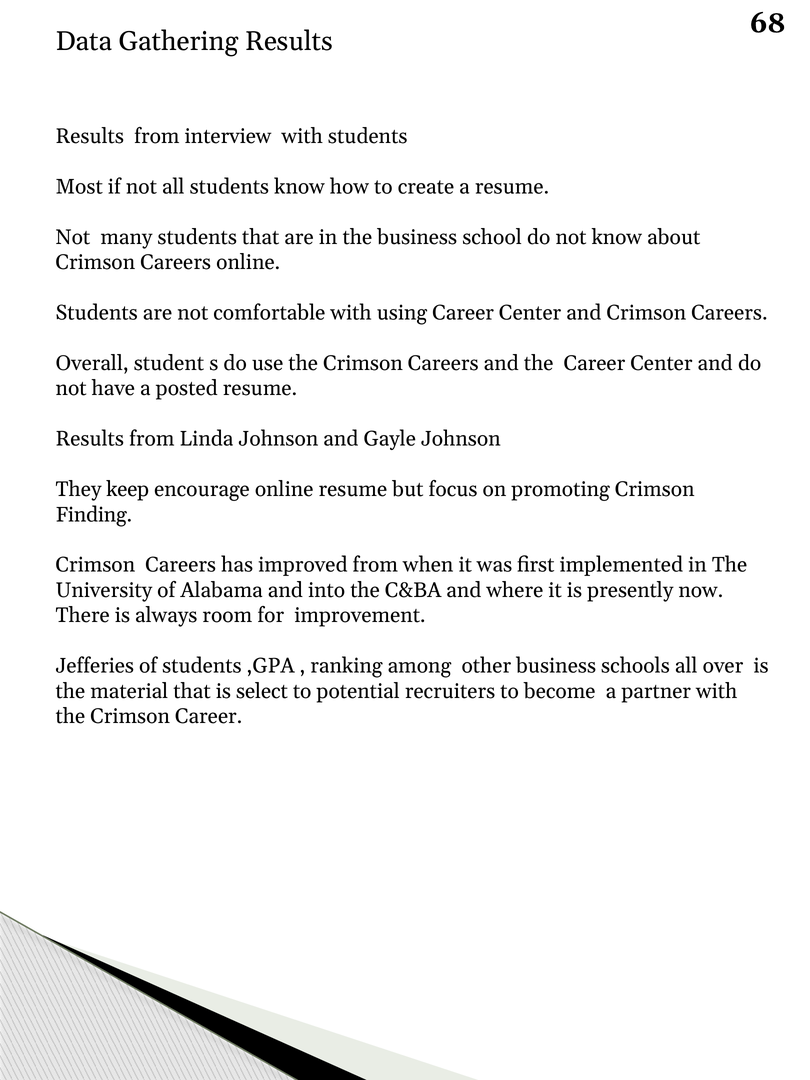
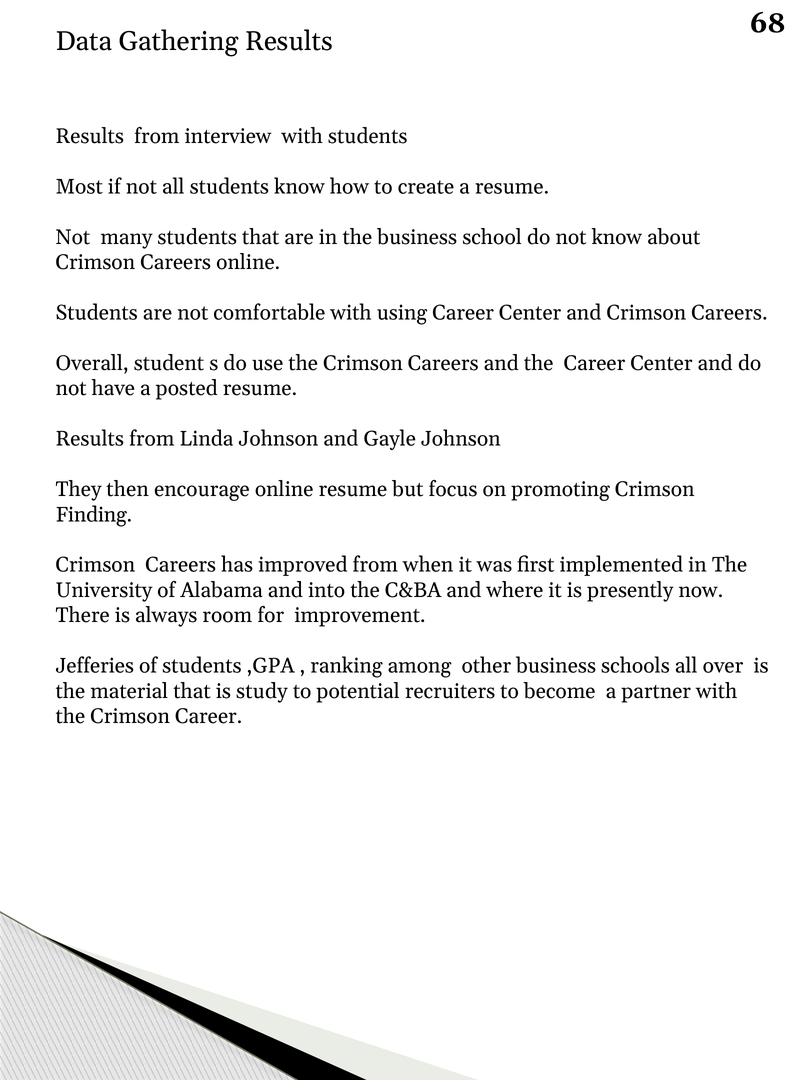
keep: keep -> then
select: select -> study
